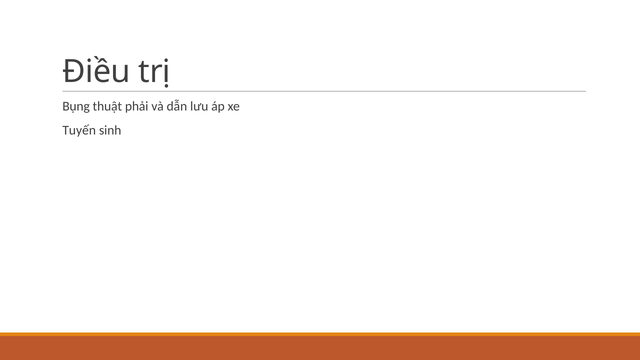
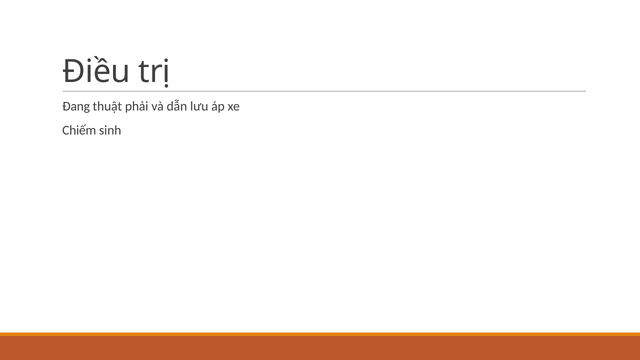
Bụng: Bụng -> Đang
Tuyến: Tuyến -> Chiếm
